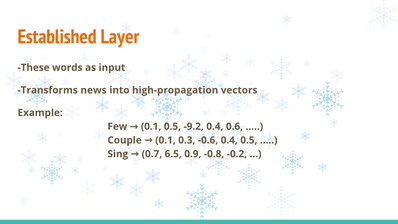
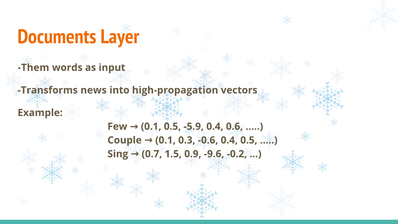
Established: Established -> Documents
These: These -> Them
-9.2: -9.2 -> -5.9
6.5: 6.5 -> 1.5
-0.8: -0.8 -> -9.6
